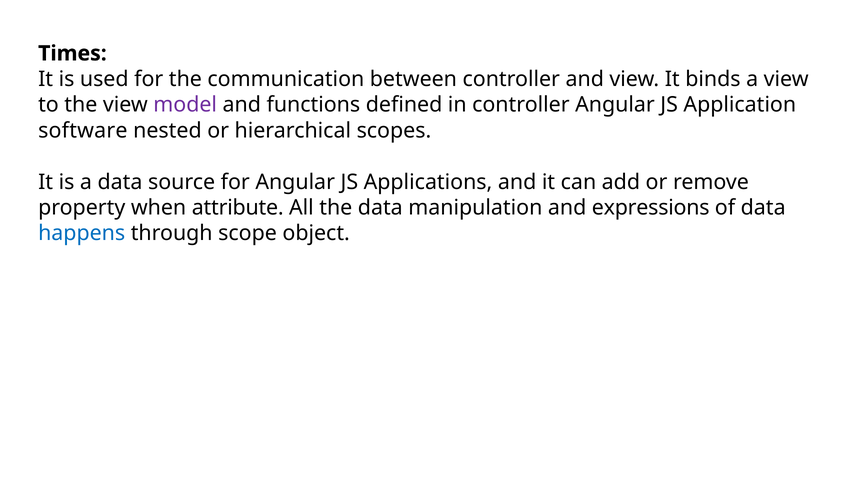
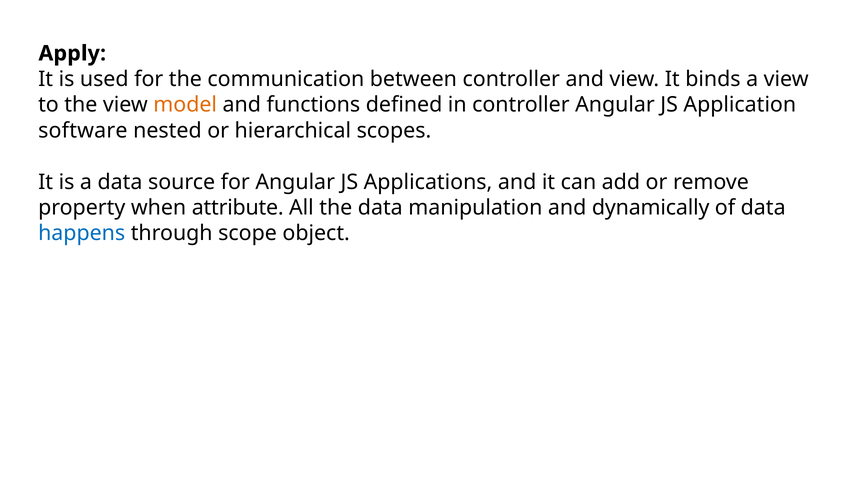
Times: Times -> Apply
model colour: purple -> orange
expressions: expressions -> dynamically
